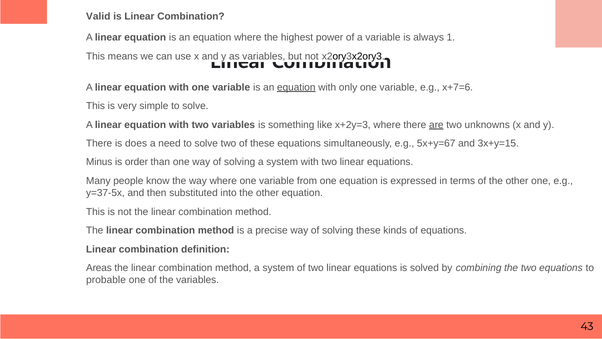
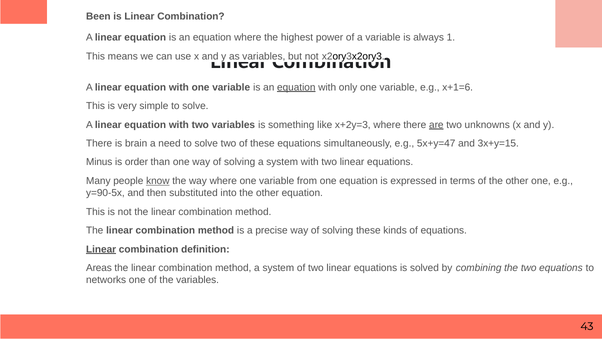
Valid: Valid -> Been
x+7=6: x+7=6 -> x+1=6
does: does -> brain
5x+y=67: 5x+y=67 -> 5x+y=47
know underline: none -> present
y=37-5x: y=37-5x -> y=90-5x
Linear at (101, 249) underline: none -> present
probable: probable -> networks
